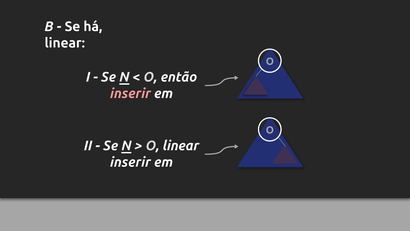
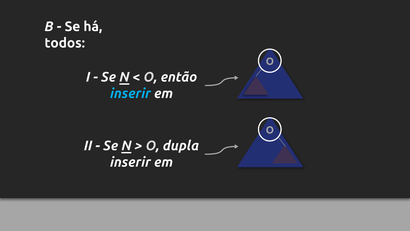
linear at (65, 43): linear -> todos
inserir at (130, 93) colour: pink -> light blue
O linear: linear -> dupla
